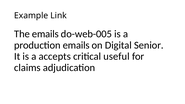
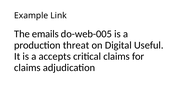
production emails: emails -> threat
Senior: Senior -> Useful
critical useful: useful -> claims
